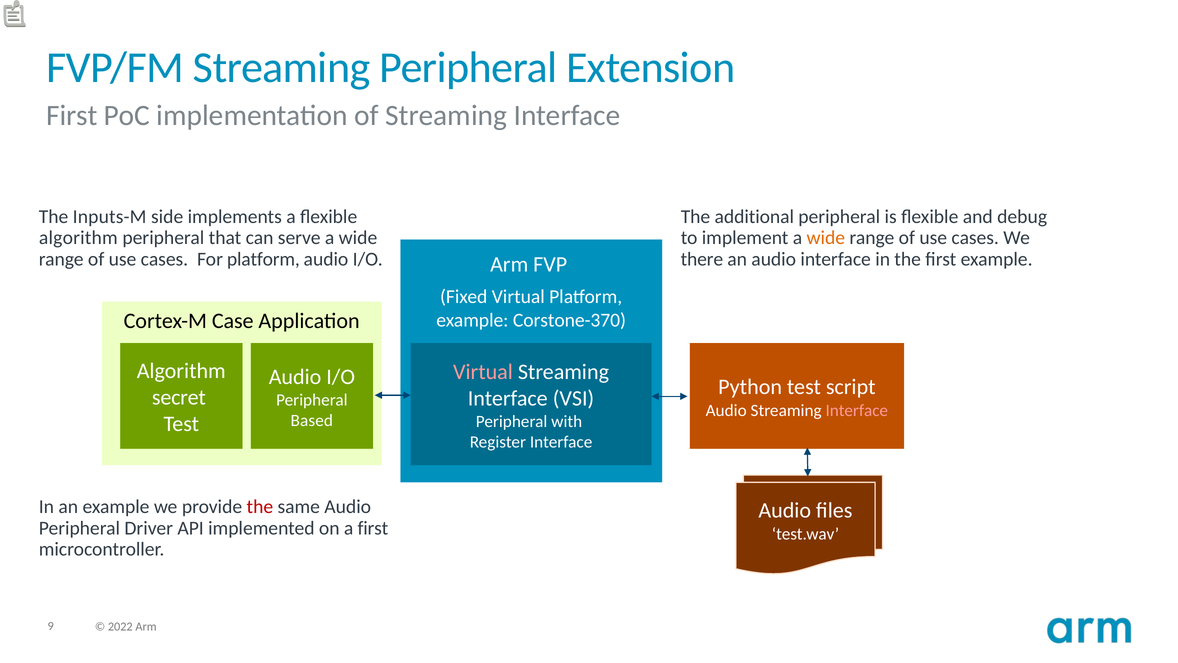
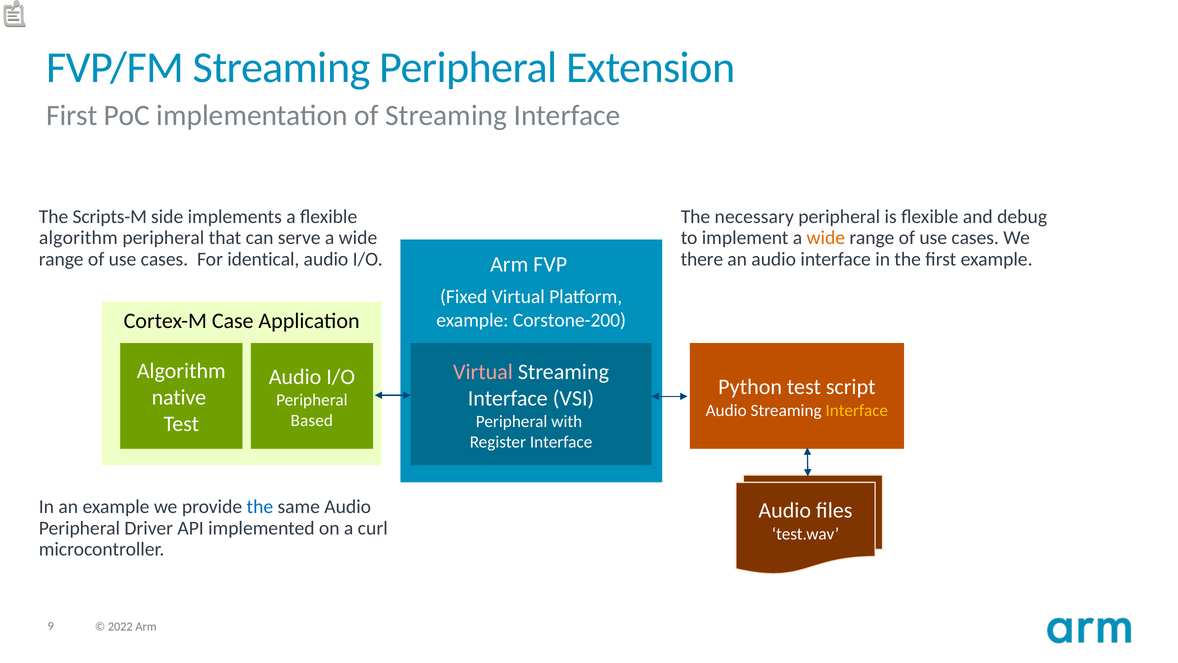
Inputs-M: Inputs-M -> Scripts-M
additional: additional -> necessary
For platform: platform -> identical
Corstone-370: Corstone-370 -> Corstone-200
secret: secret -> native
Interface at (857, 410) colour: pink -> yellow
the at (260, 507) colour: red -> blue
a first: first -> curl
